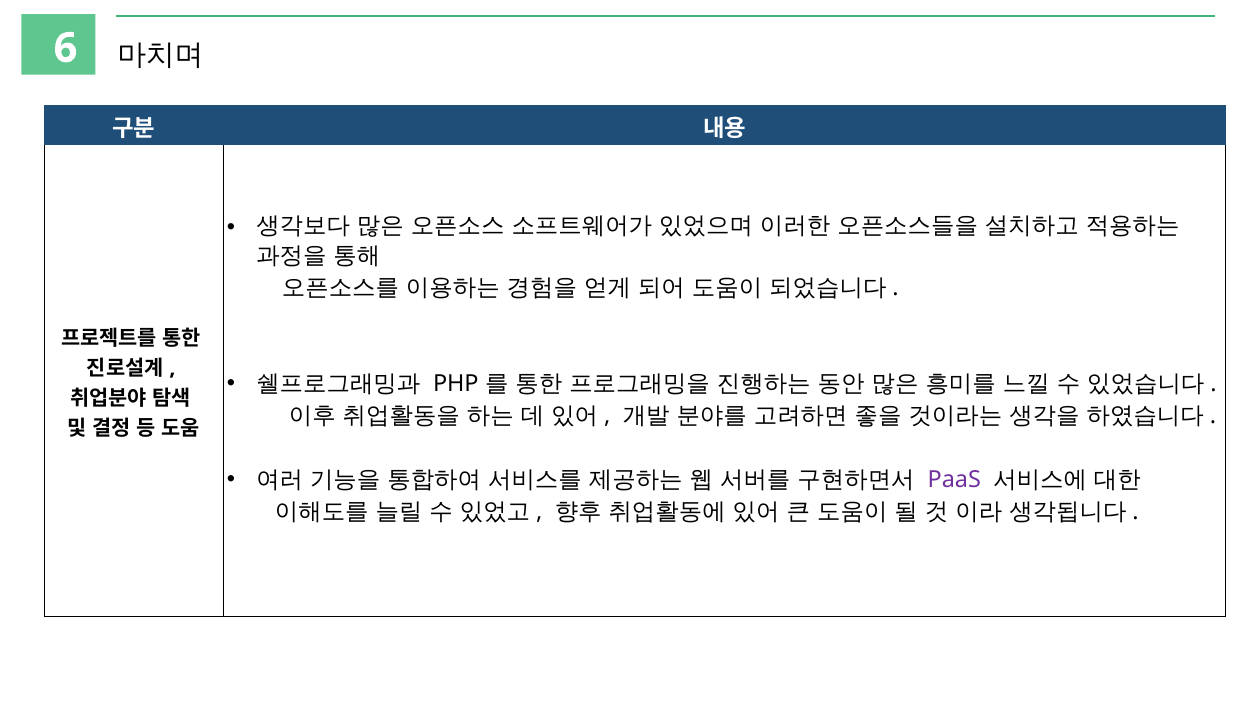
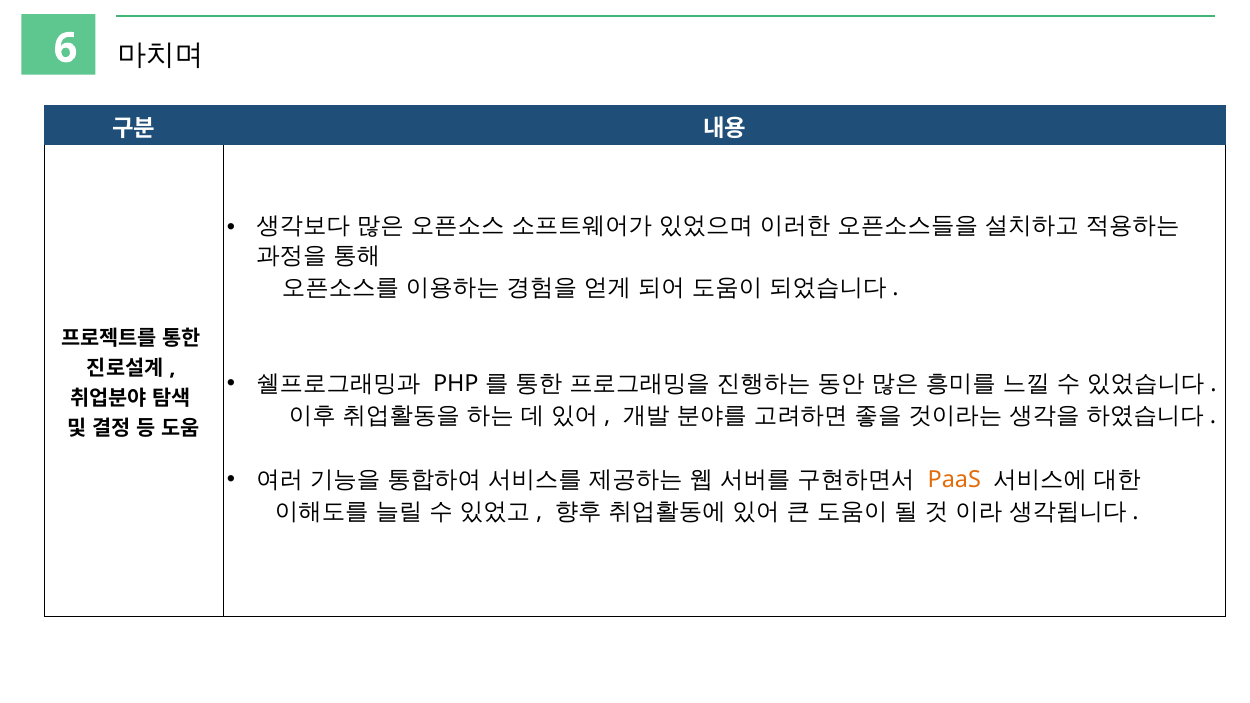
PaaS colour: purple -> orange
